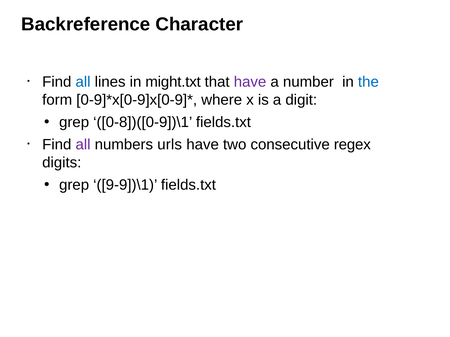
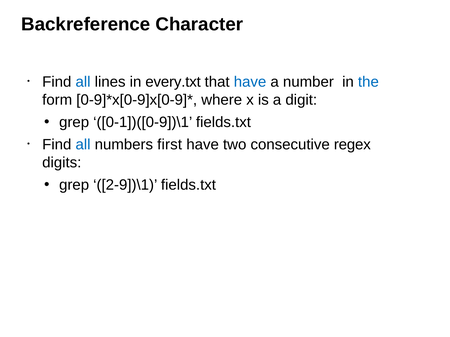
might.txt: might.txt -> every.txt
have at (250, 82) colour: purple -> blue
0-8])([0-9])\1: 0-8])([0-9])\1 -> 0-1])([0-9])\1
all at (83, 145) colour: purple -> blue
urls: urls -> first
9-9])\1: 9-9])\1 -> 2-9])\1
